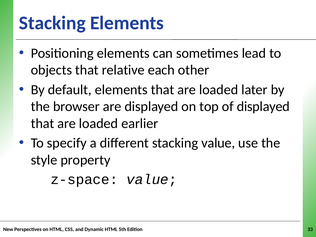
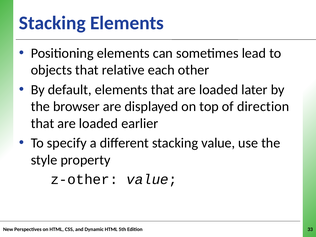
of displayed: displayed -> direction
z-space: z-space -> z-other
